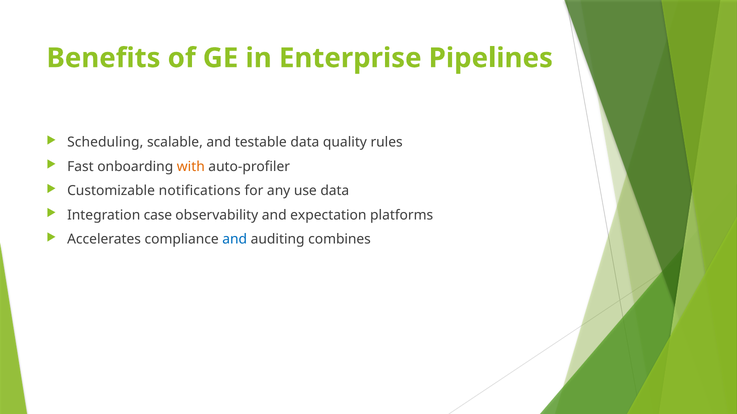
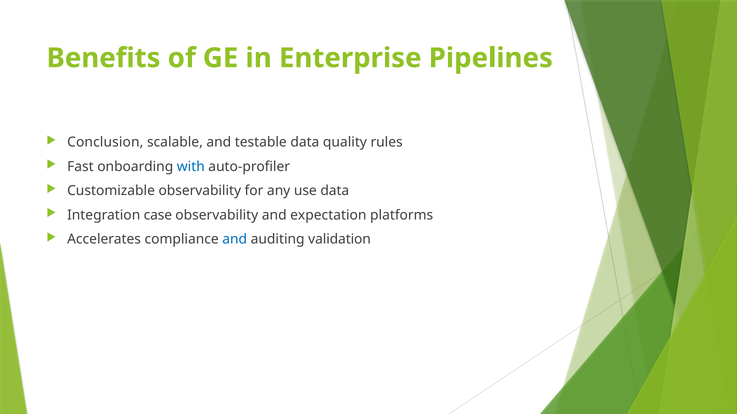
Scheduling: Scheduling -> Conclusion
with colour: orange -> blue
Customizable notifications: notifications -> observability
combines: combines -> validation
